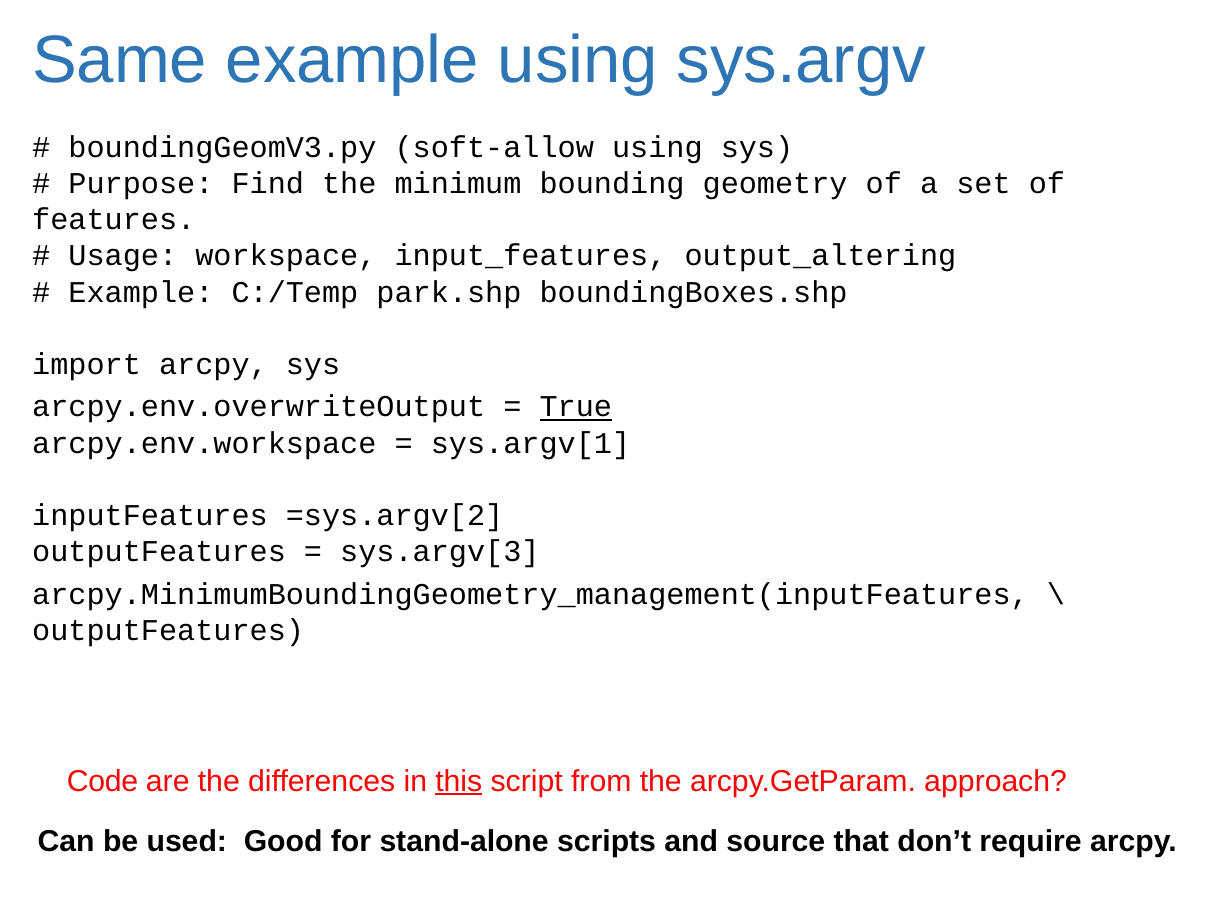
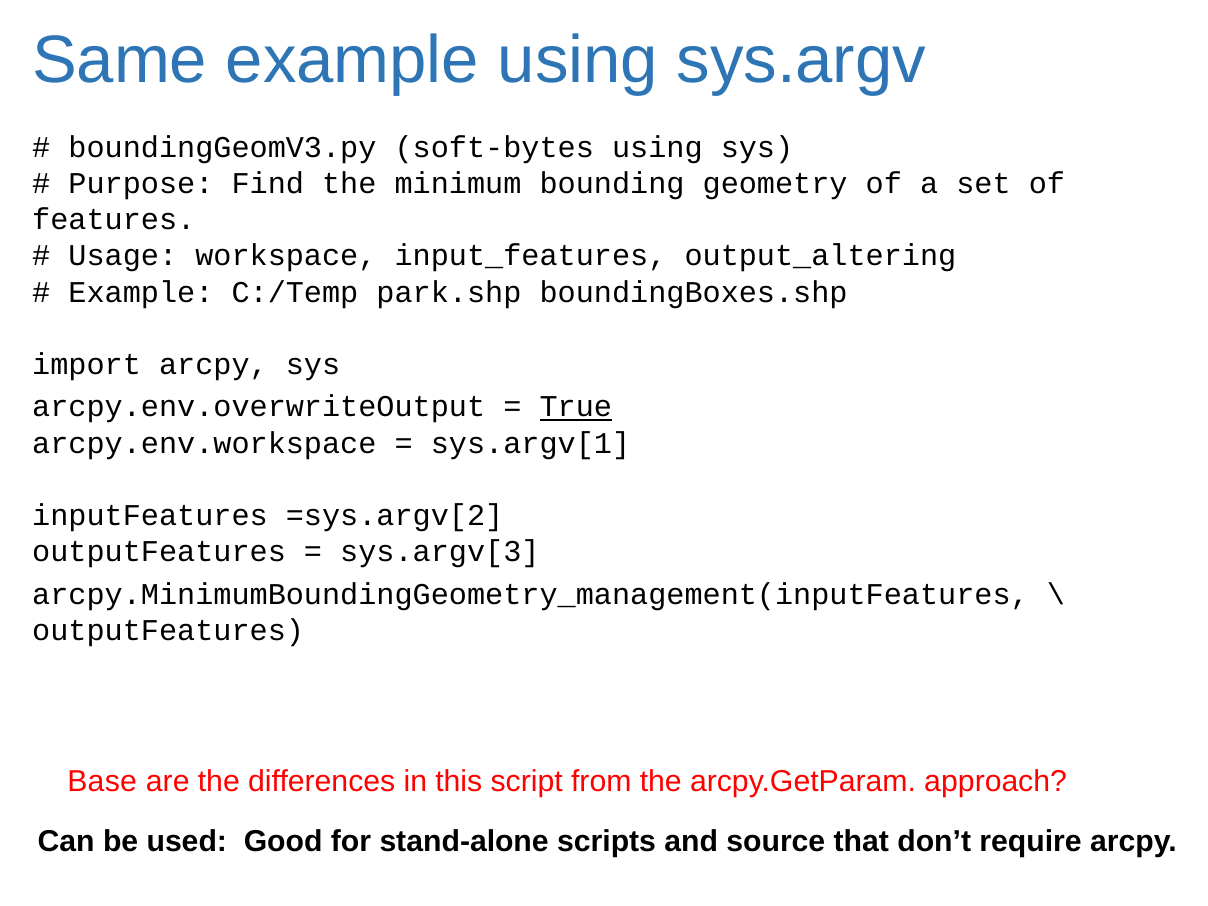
soft-allow: soft-allow -> soft-bytes
Code: Code -> Base
this underline: present -> none
